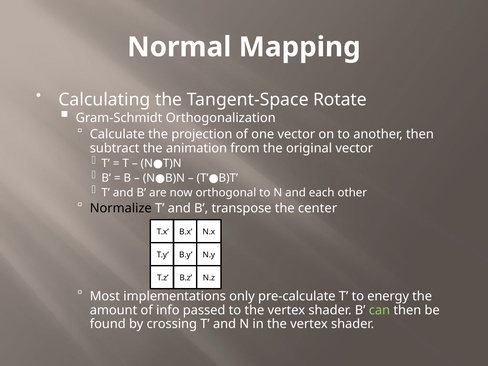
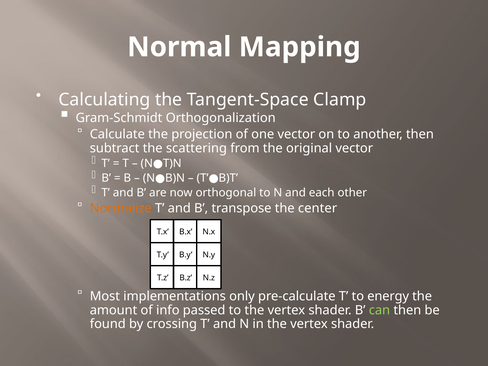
Rotate: Rotate -> Clamp
animation: animation -> scattering
Normalize colour: black -> orange
